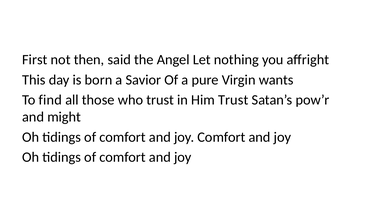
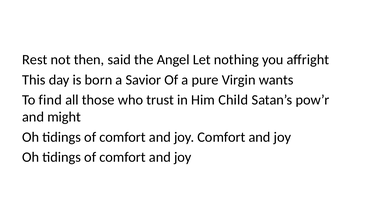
First: First -> Rest
Him Trust: Trust -> Child
